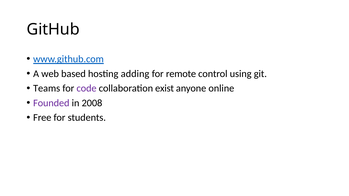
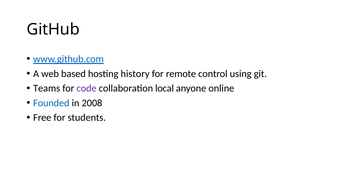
adding: adding -> history
exist: exist -> local
Founded colour: purple -> blue
